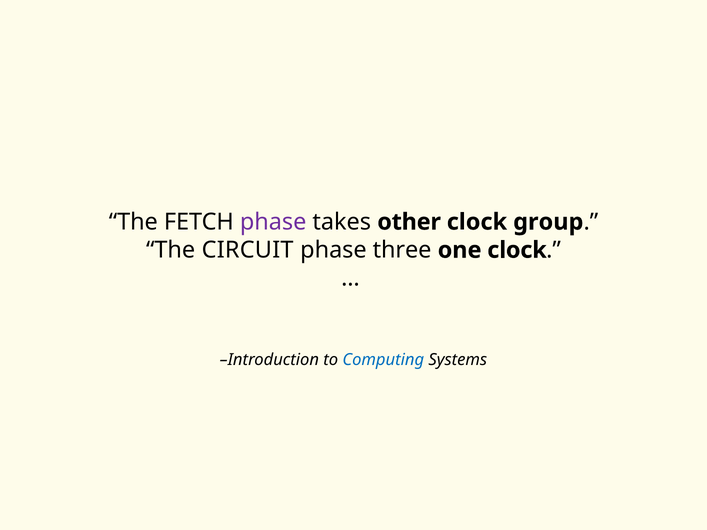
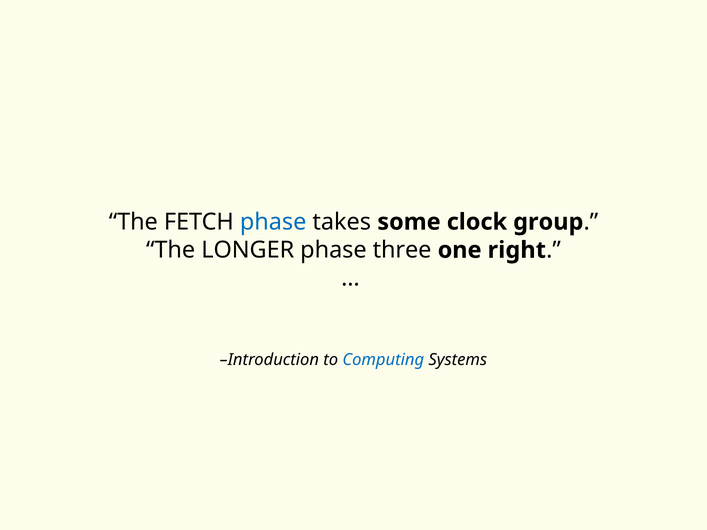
phase at (273, 222) colour: purple -> blue
other: other -> some
CIRCUIT: CIRCUIT -> LONGER
one clock: clock -> right
